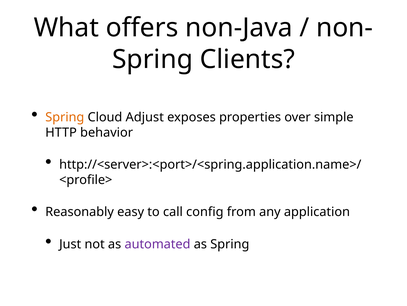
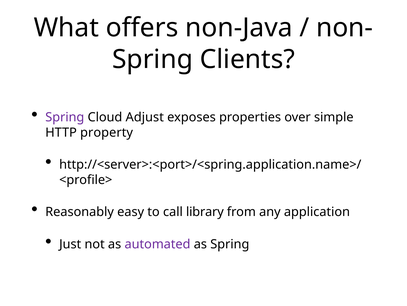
Spring at (65, 117) colour: orange -> purple
behavior: behavior -> property
config: config -> library
